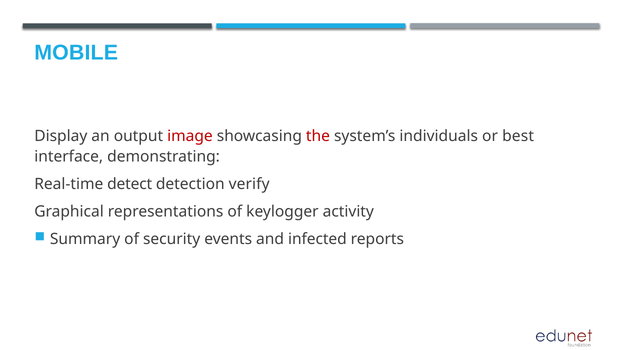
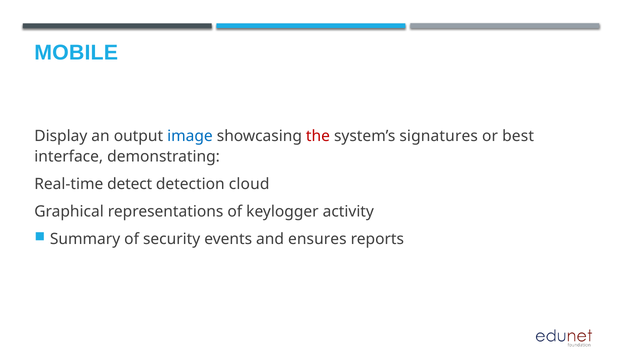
image colour: red -> blue
individuals: individuals -> signatures
verify: verify -> cloud
infected: infected -> ensures
